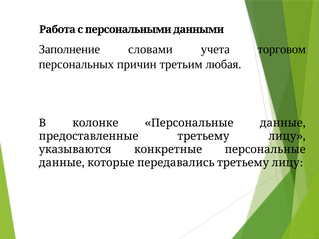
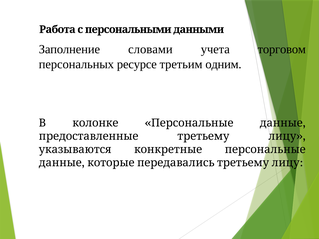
причин: причин -> ресурсе
любая: любая -> одним
